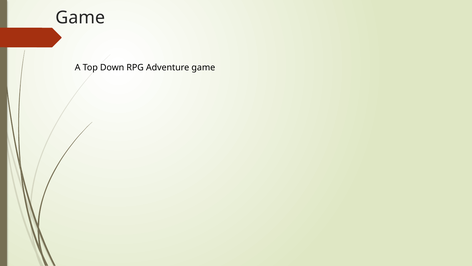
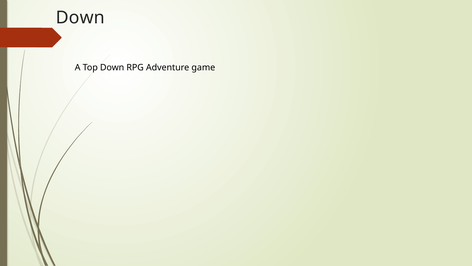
Game at (80, 18): Game -> Down
